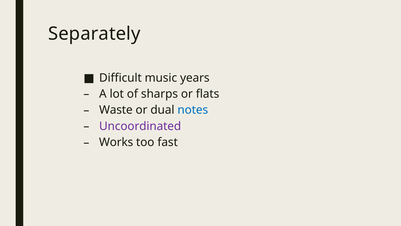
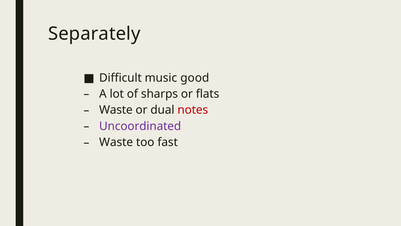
years: years -> good
notes colour: blue -> red
Works at (116, 142): Works -> Waste
